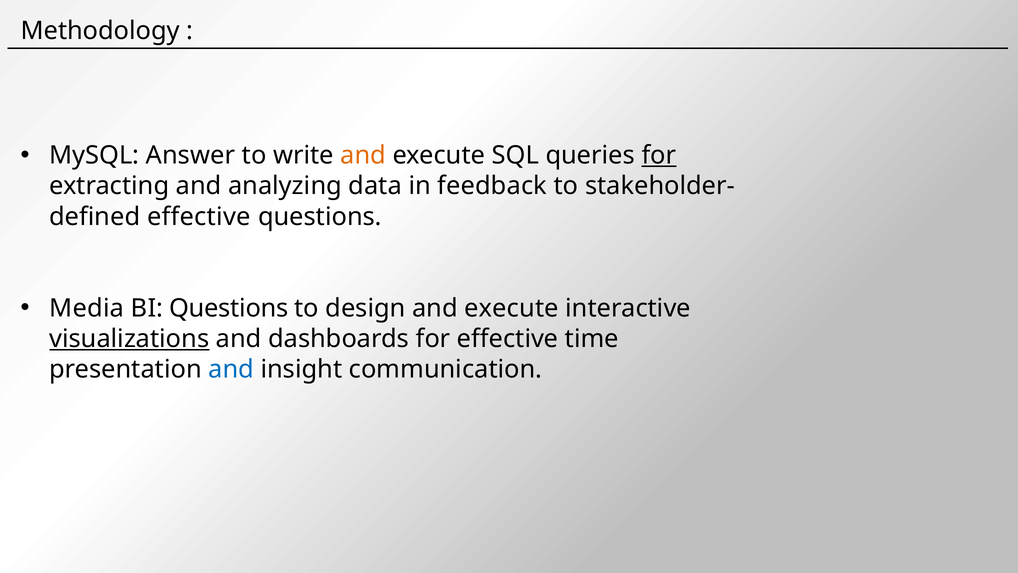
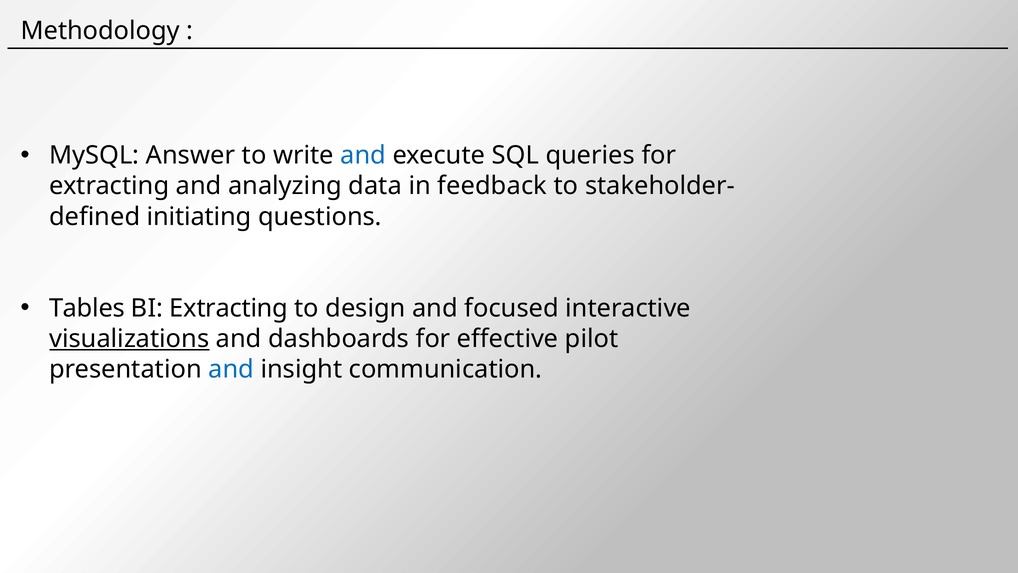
and at (363, 155) colour: orange -> blue
for at (659, 155) underline: present -> none
effective at (199, 216): effective -> initiating
Media: Media -> Tables
BI Questions: Questions -> Extracting
design and execute: execute -> focused
time: time -> pilot
